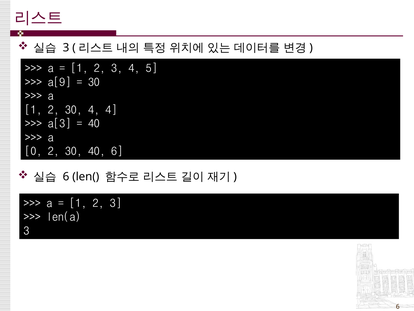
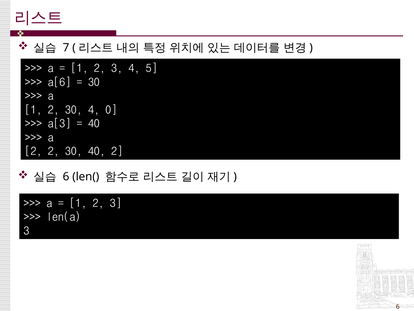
3 at (66, 48): 3 -> 7
a[9: a[9 -> a[6
4 4: 4 -> 0
0 at (33, 151): 0 -> 2
40 6: 6 -> 2
